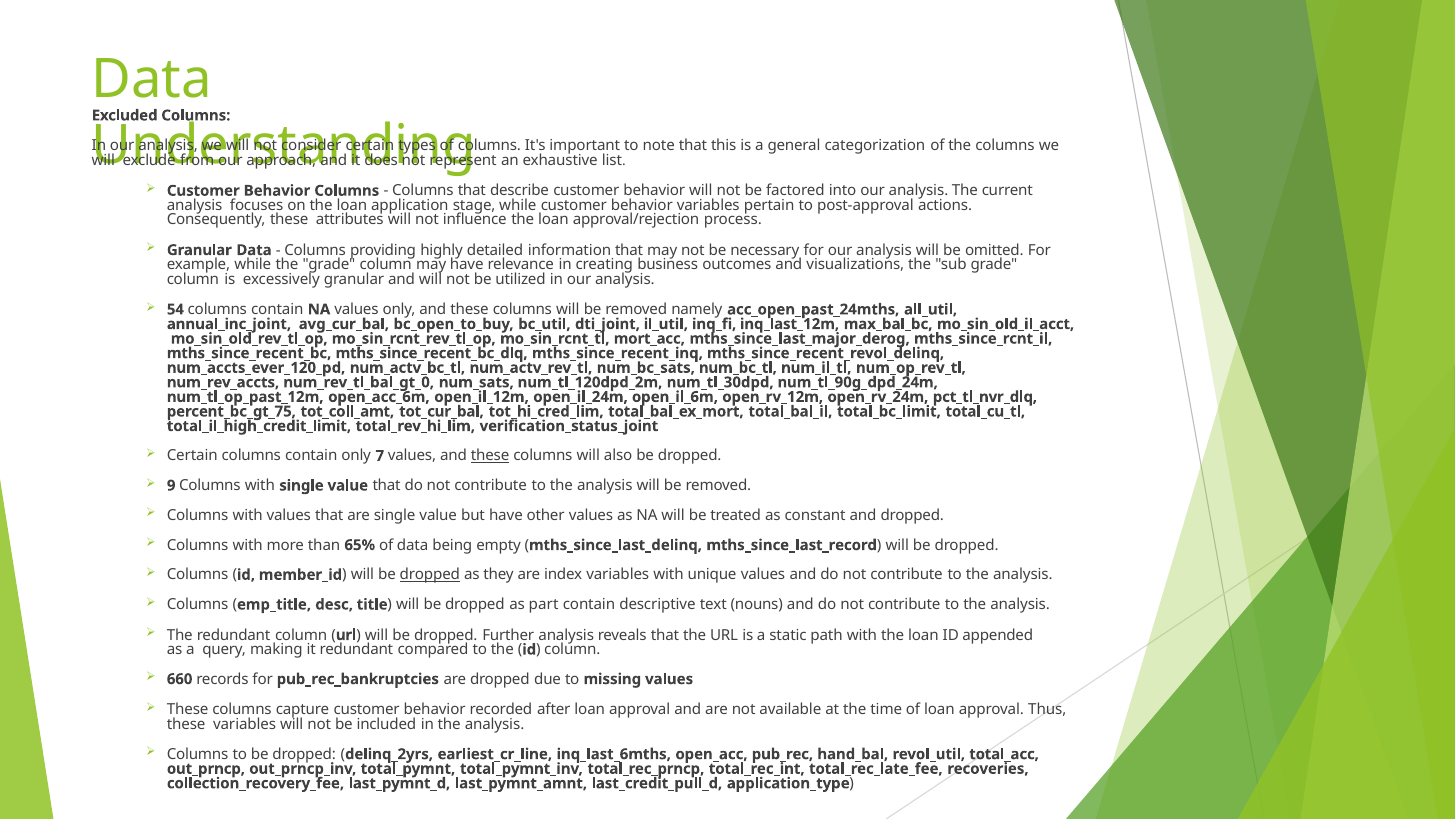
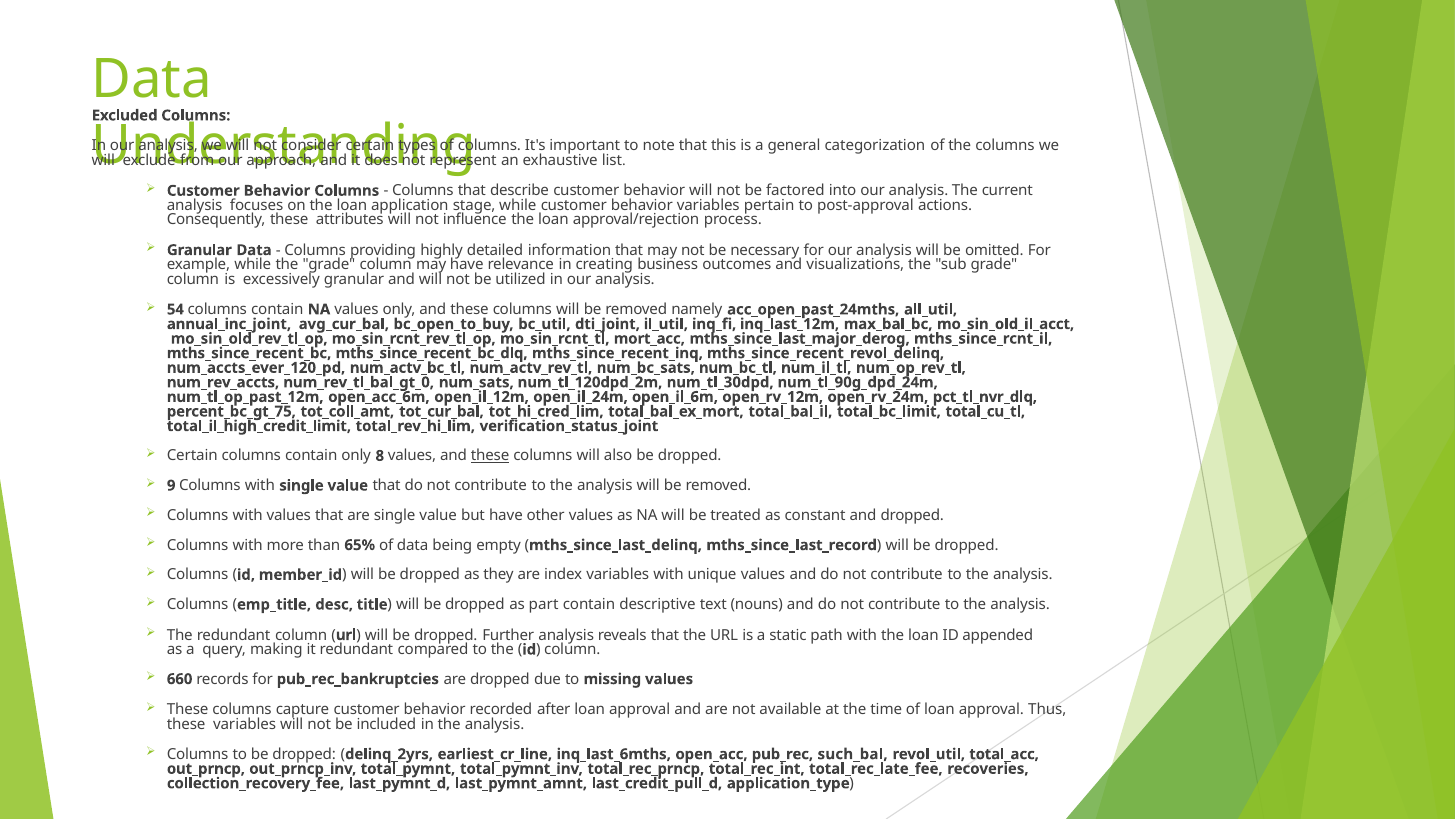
7: 7 -> 8
dropped at (430, 574) underline: present -> none
hand_bal: hand_bal -> such_bal
